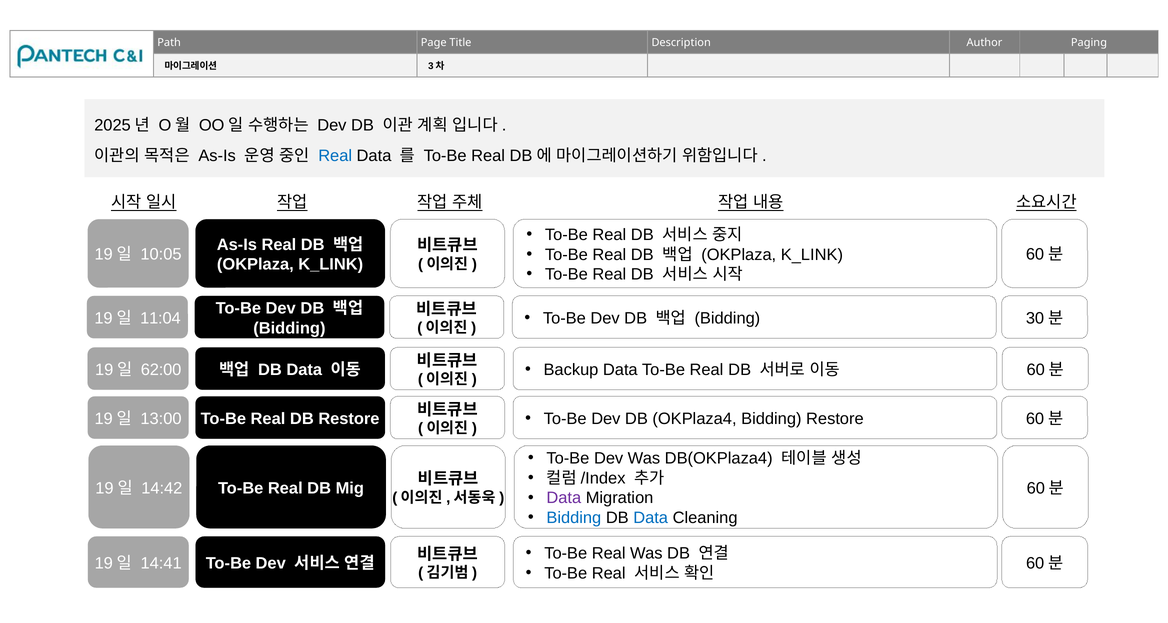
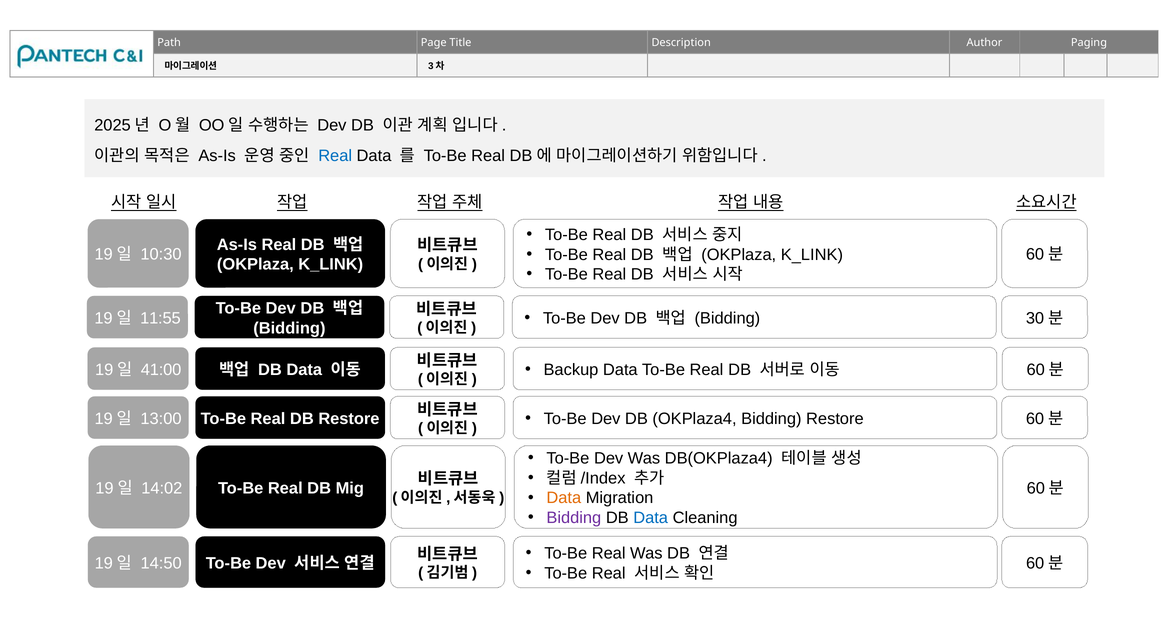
10:05: 10:05 -> 10:30
11:04: 11:04 -> 11:55
62:00: 62:00 -> 41:00
14:42: 14:42 -> 14:02
Data at (564, 498) colour: purple -> orange
Bidding at (574, 518) colour: blue -> purple
14:41: 14:41 -> 14:50
